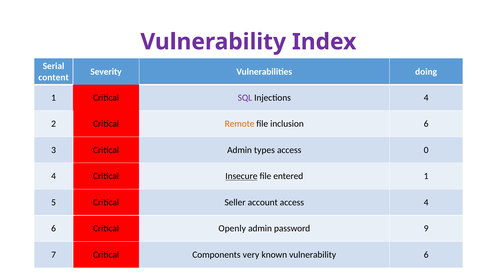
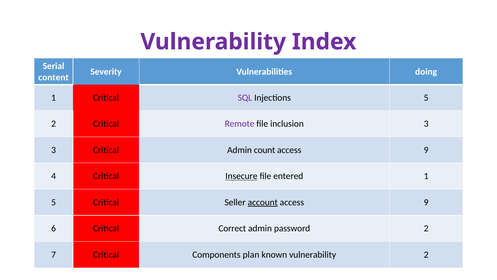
Injections 4: 4 -> 5
Remote colour: orange -> purple
inclusion 6: 6 -> 3
types: types -> count
0 at (426, 150): 0 -> 9
account underline: none -> present
4 at (426, 202): 4 -> 9
Openly: Openly -> Correct
password 9: 9 -> 2
very: very -> plan
vulnerability 6: 6 -> 2
